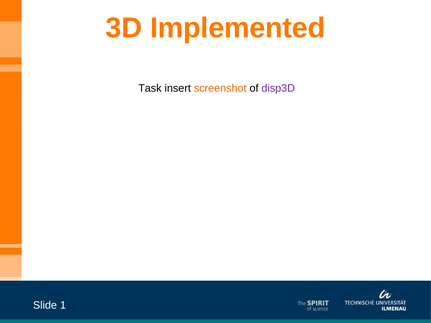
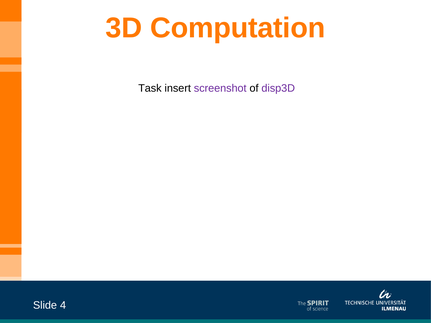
Implemented: Implemented -> Computation
screenshot colour: orange -> purple
1: 1 -> 4
